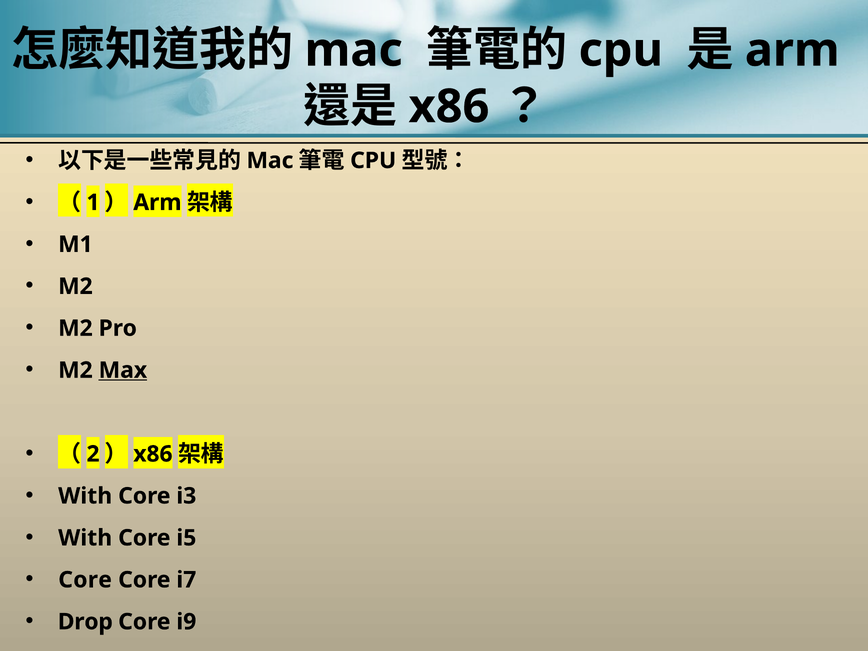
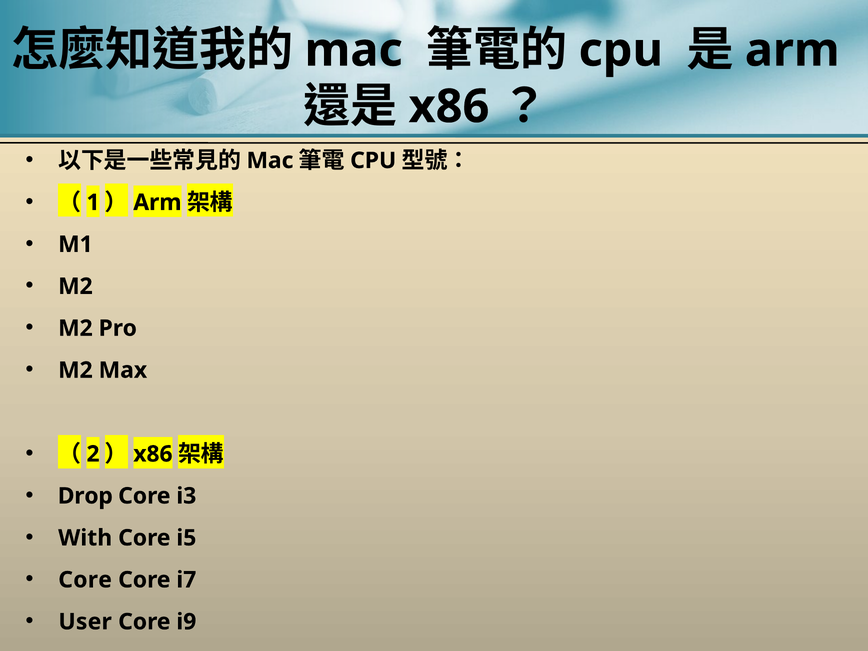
Max underline: present -> none
With at (85, 496): With -> Drop
Drop: Drop -> User
